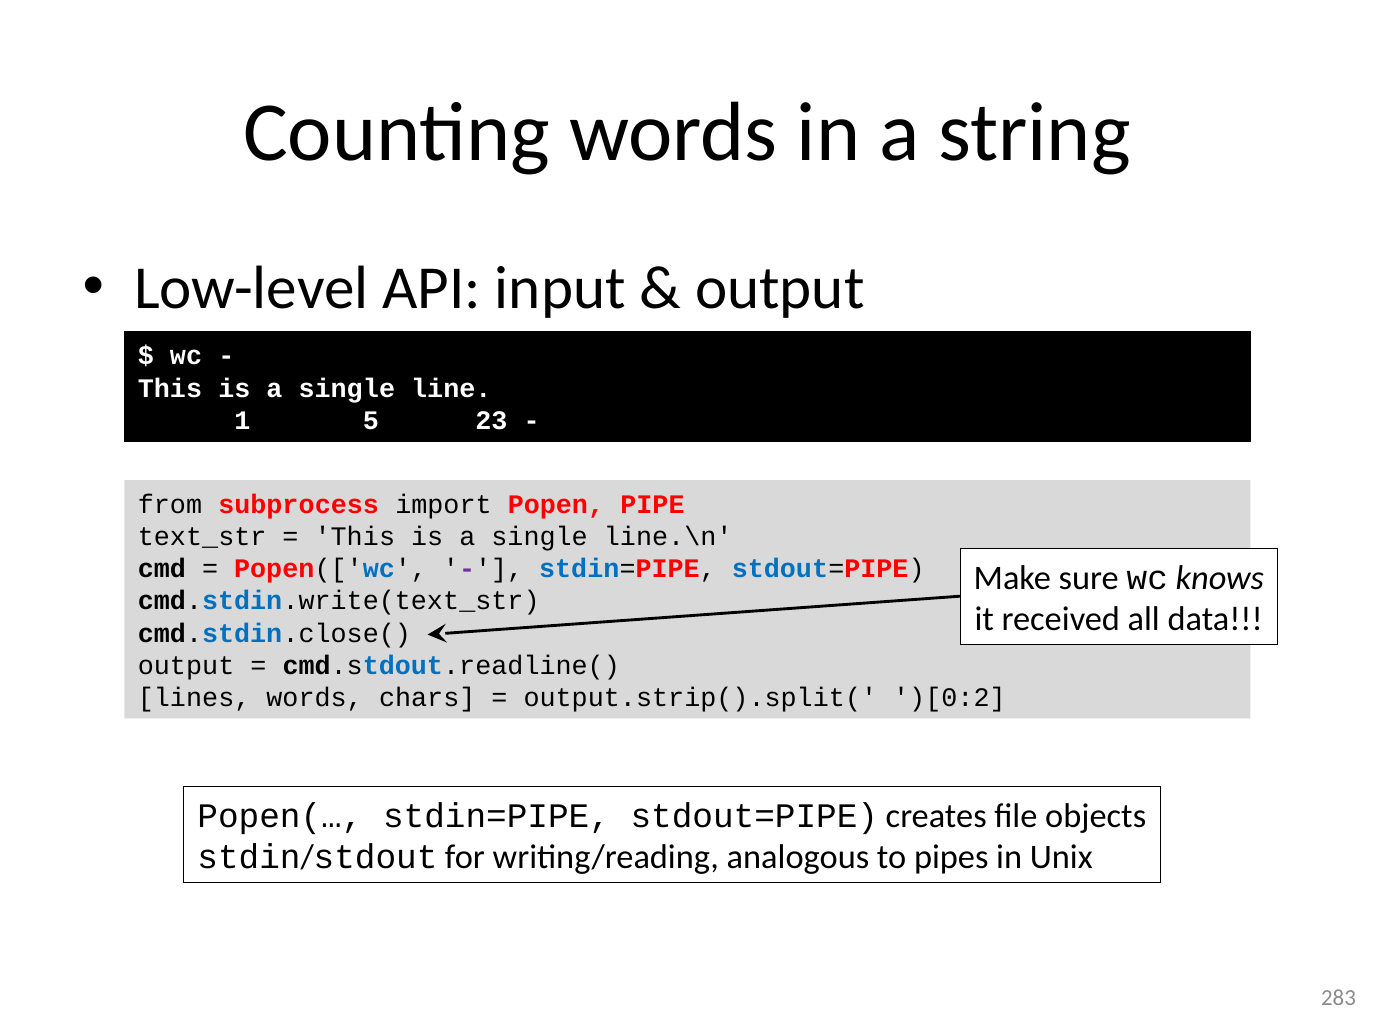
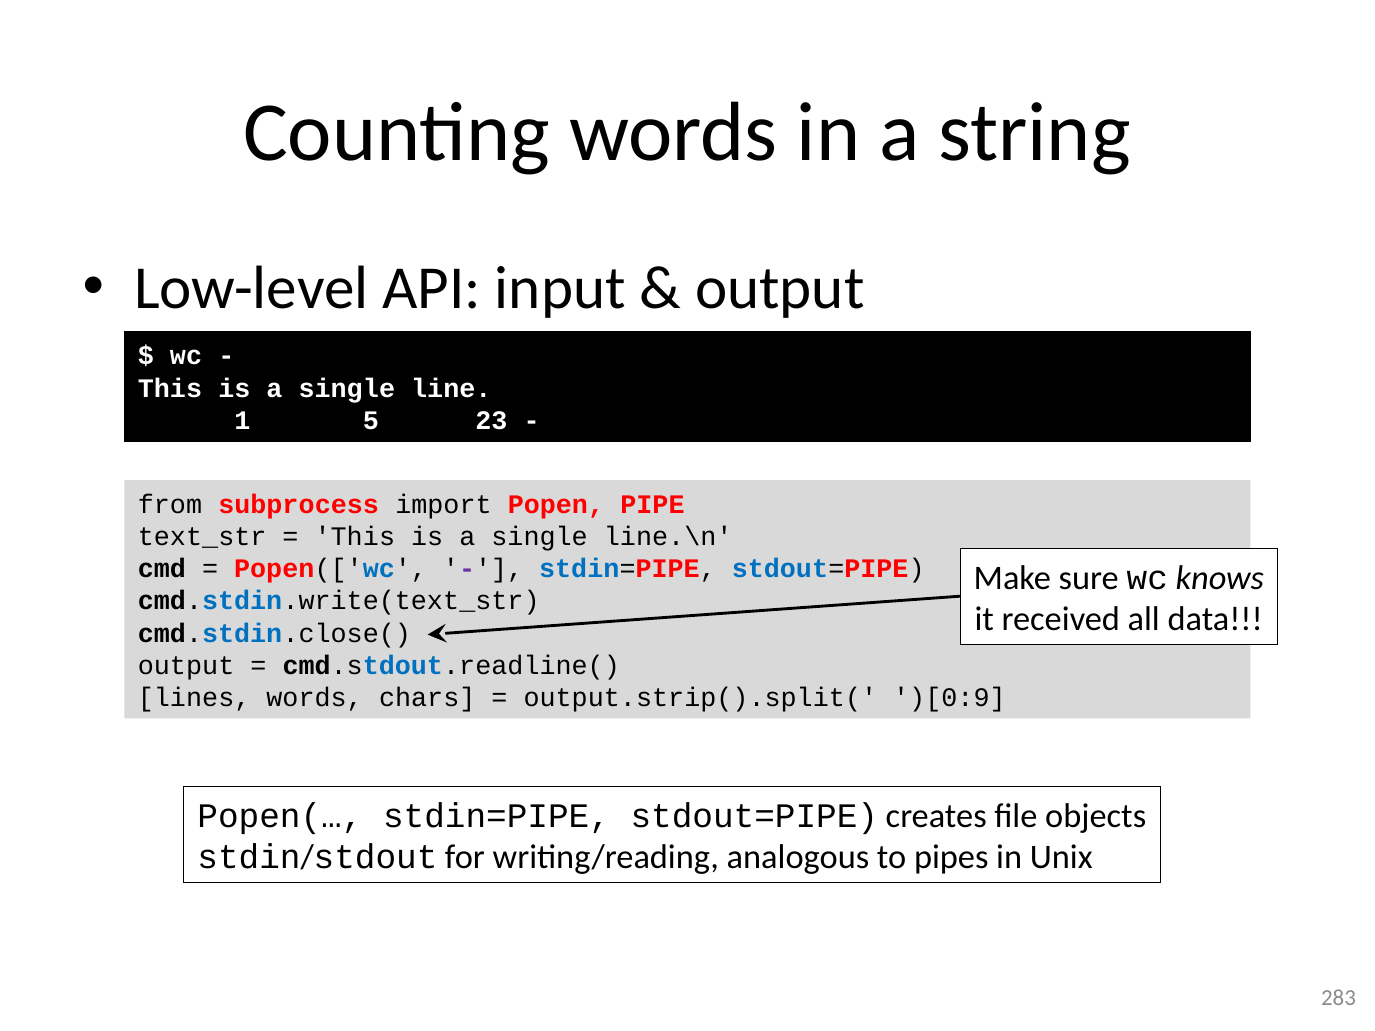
)[0:2: )[0:2 -> )[0:9
